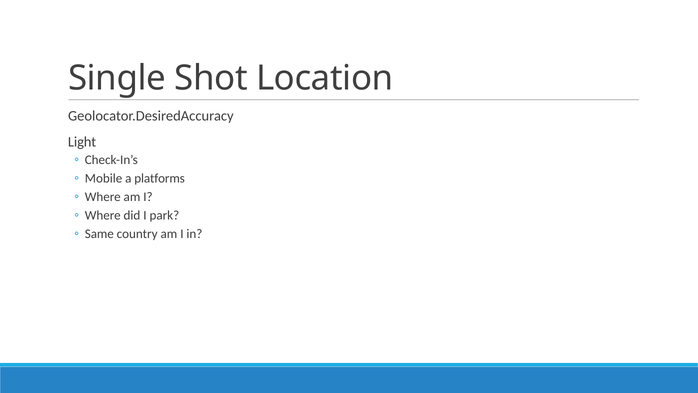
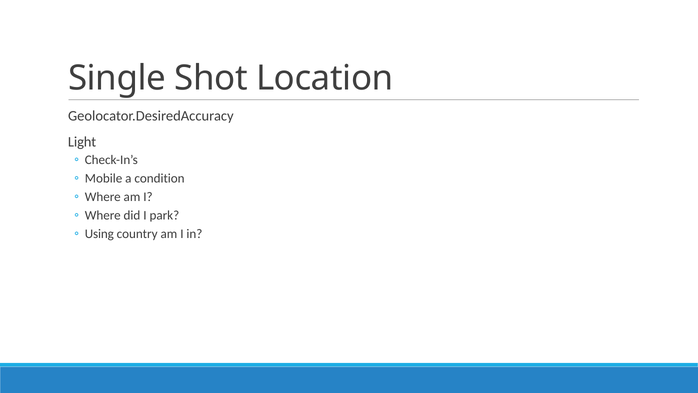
platforms: platforms -> condition
Same: Same -> Using
